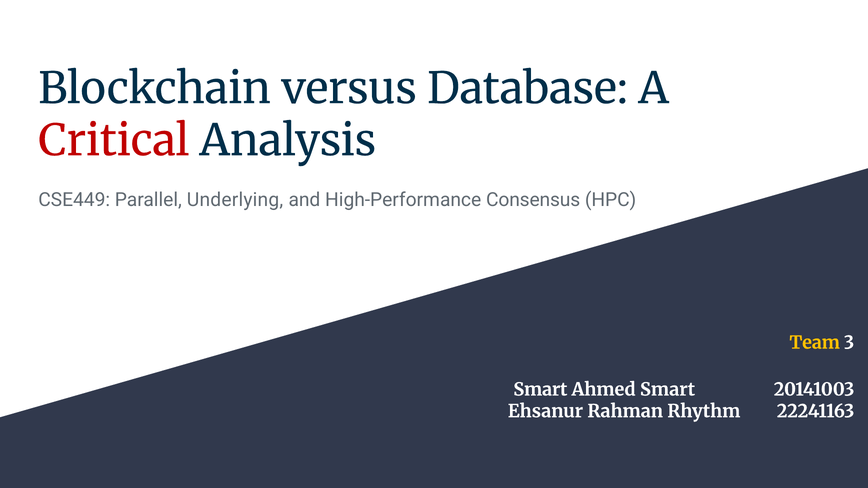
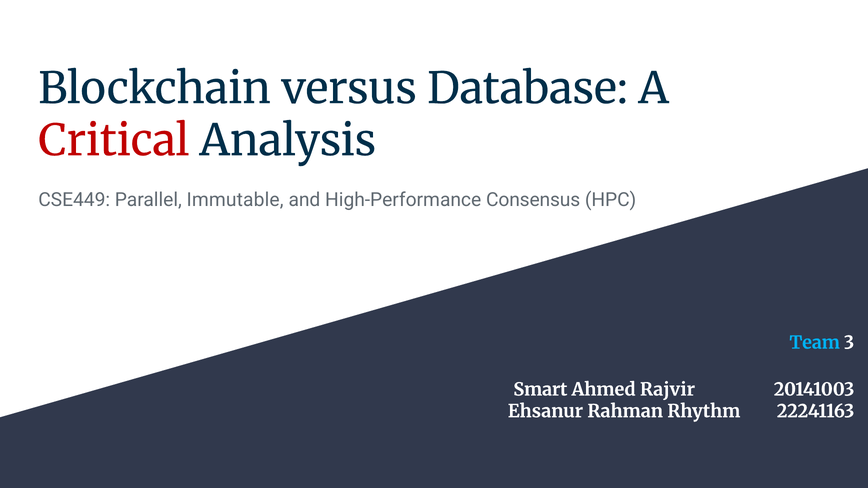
Underlying: Underlying -> Immutable
Team colour: yellow -> light blue
Ahmed Smart: Smart -> Rajvir
